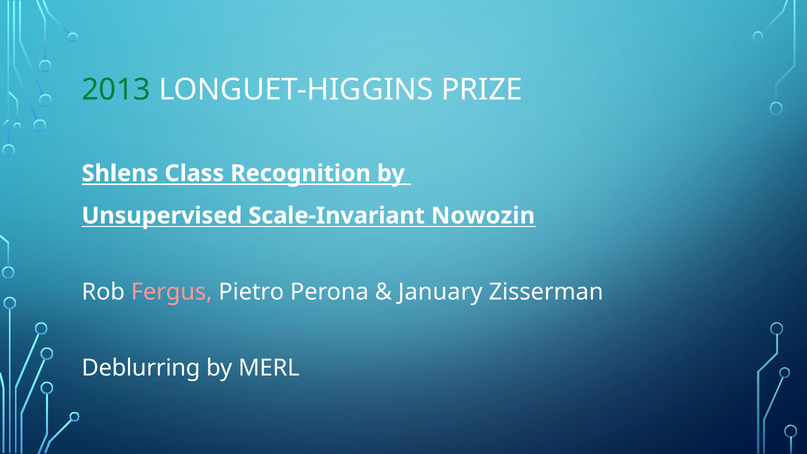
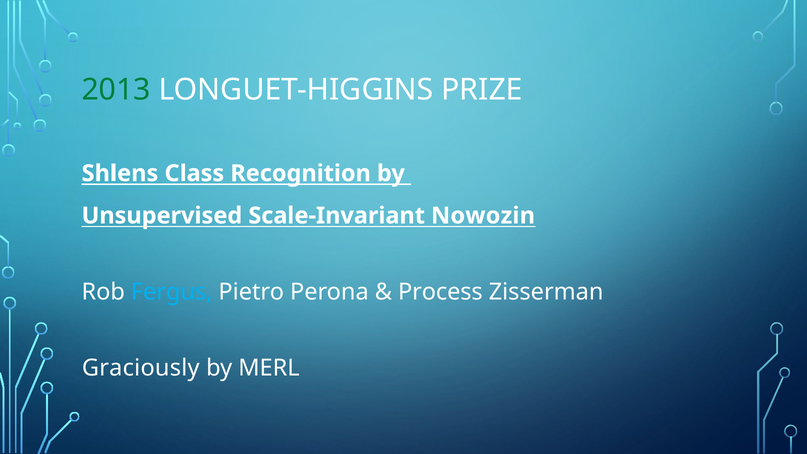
Fergus colour: pink -> light blue
January: January -> Process
Deblurring: Deblurring -> Graciously
